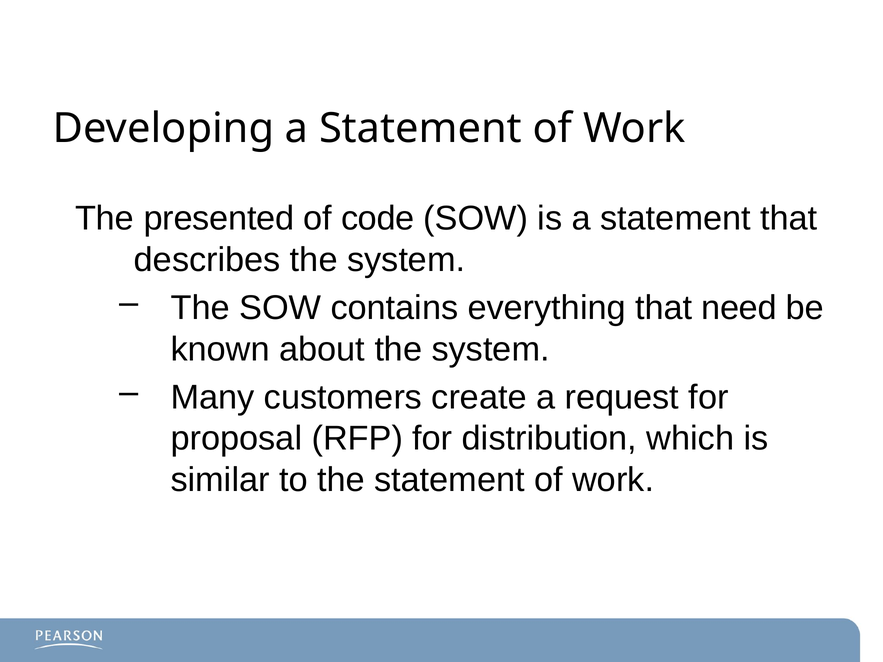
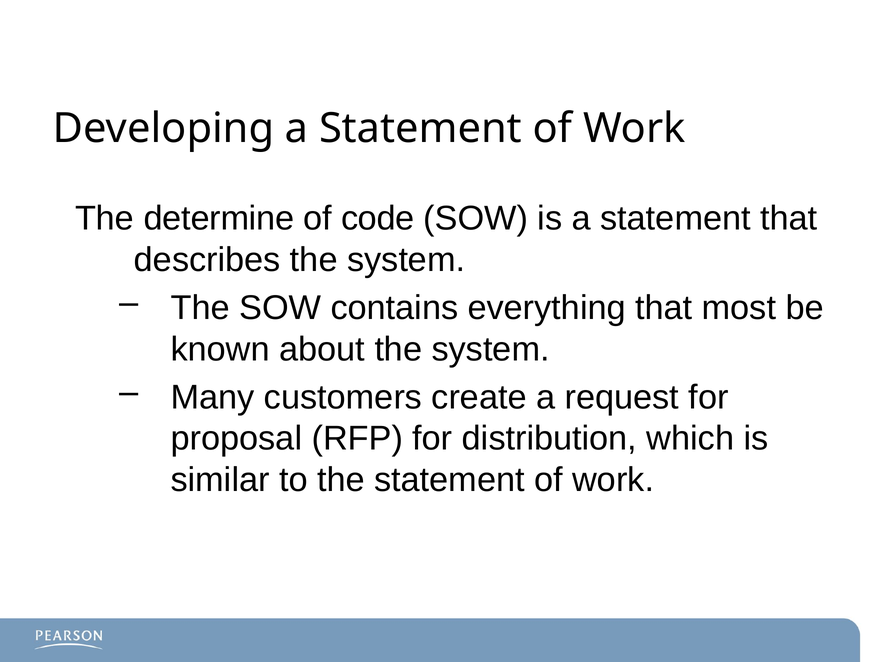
presented: presented -> determine
need: need -> most
